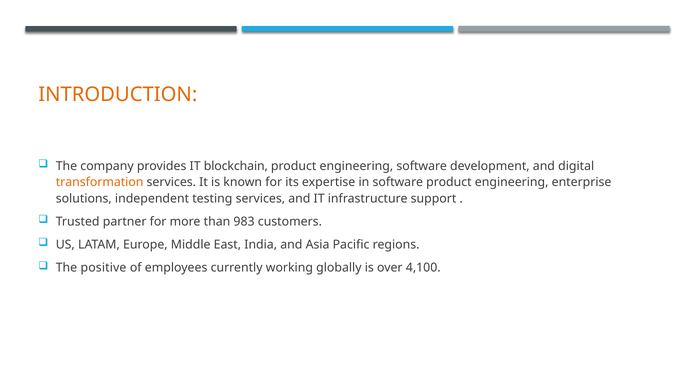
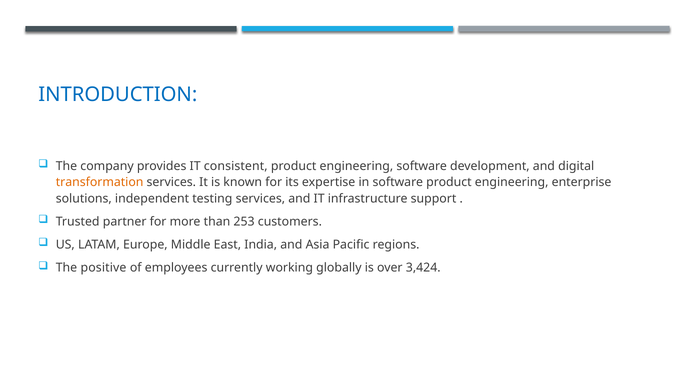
INTRODUCTION colour: orange -> blue
blockchain: blockchain -> consistent
983: 983 -> 253
4,100: 4,100 -> 3,424
